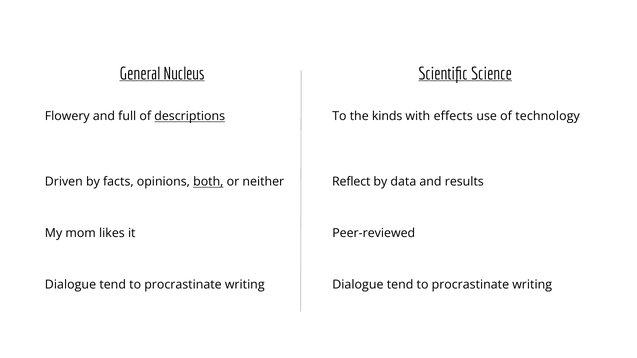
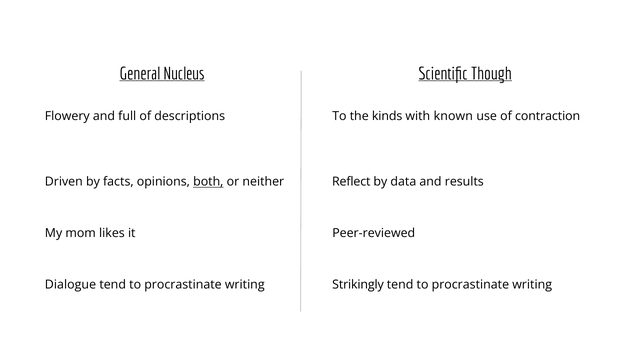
Science: Science -> Though
descriptions underline: present -> none
effects: effects -> known
technology: technology -> contraction
writing Dialogue: Dialogue -> Strikingly
